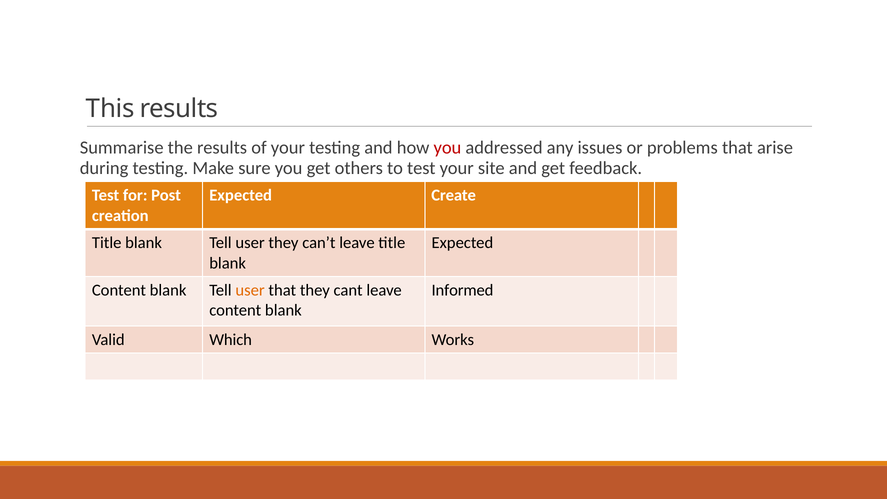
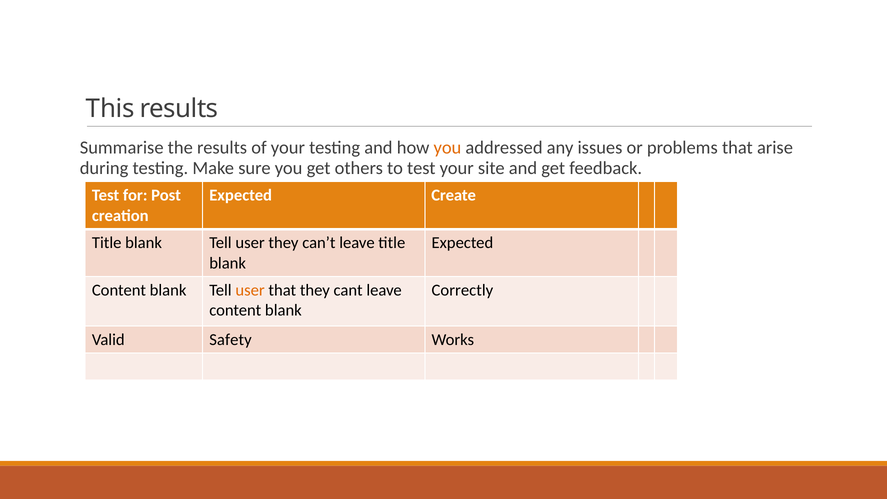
you at (447, 148) colour: red -> orange
Informed: Informed -> Correctly
Which: Which -> Safety
